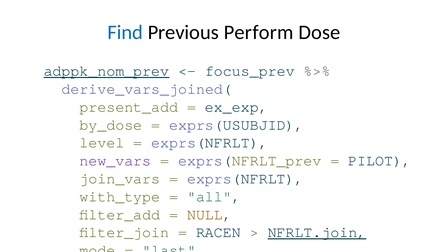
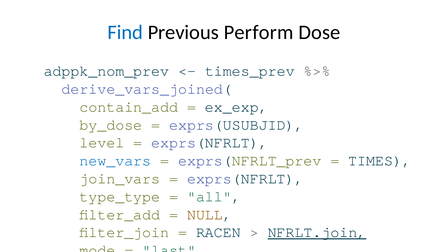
adppk_nom_prev underline: present -> none
focus_prev: focus_prev -> times_prev
present_add: present_add -> contain_add
new_vars colour: purple -> blue
PILOT: PILOT -> TIMES
with_type: with_type -> type_type
